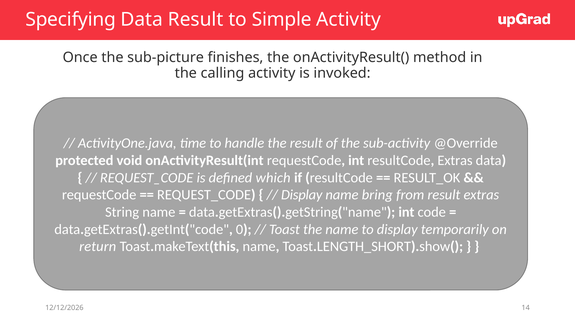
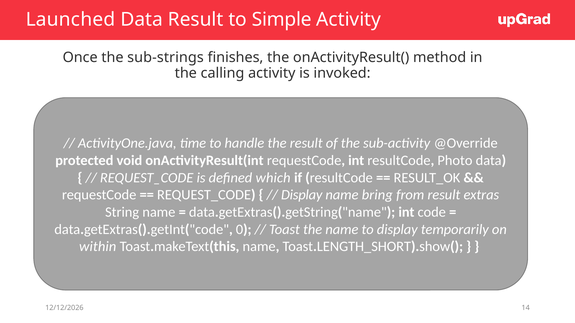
Specifying: Specifying -> Launched
sub-picture: sub-picture -> sub-strings
resultCode Extras: Extras -> Photo
return: return -> within
